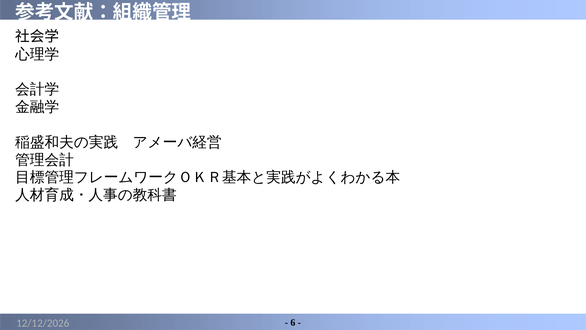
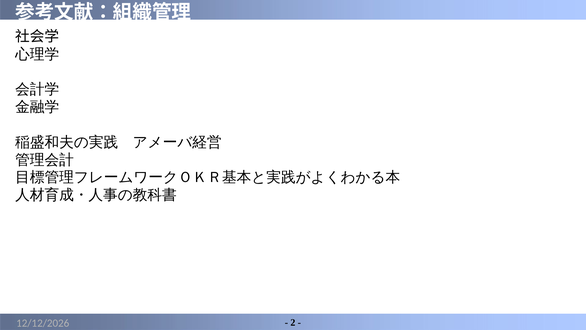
6: 6 -> 2
